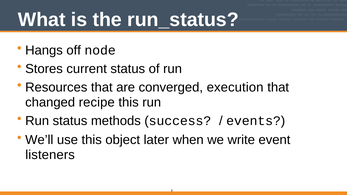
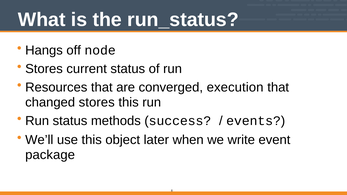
changed recipe: recipe -> stores
listeners: listeners -> package
